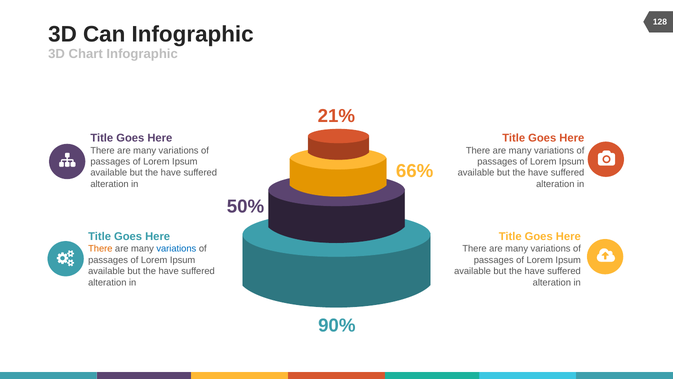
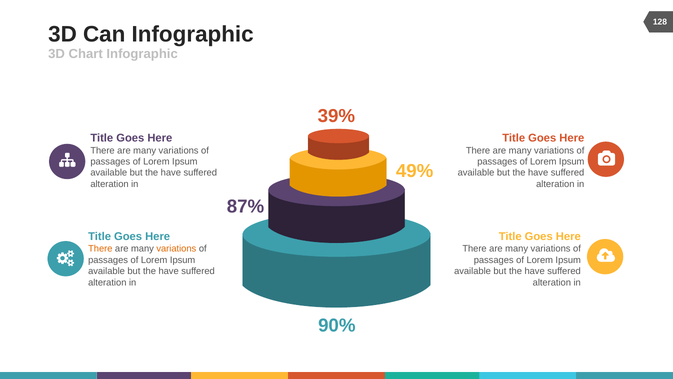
21%: 21% -> 39%
66%: 66% -> 49%
50%: 50% -> 87%
variations at (176, 248) colour: blue -> orange
